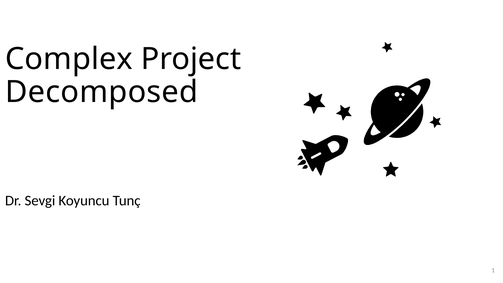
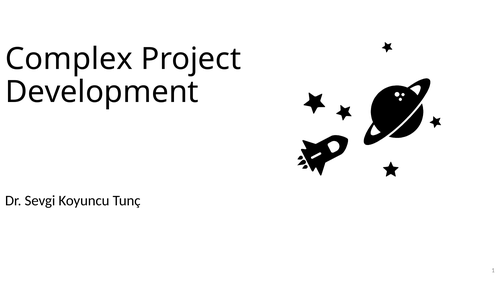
Decomposed: Decomposed -> Development
